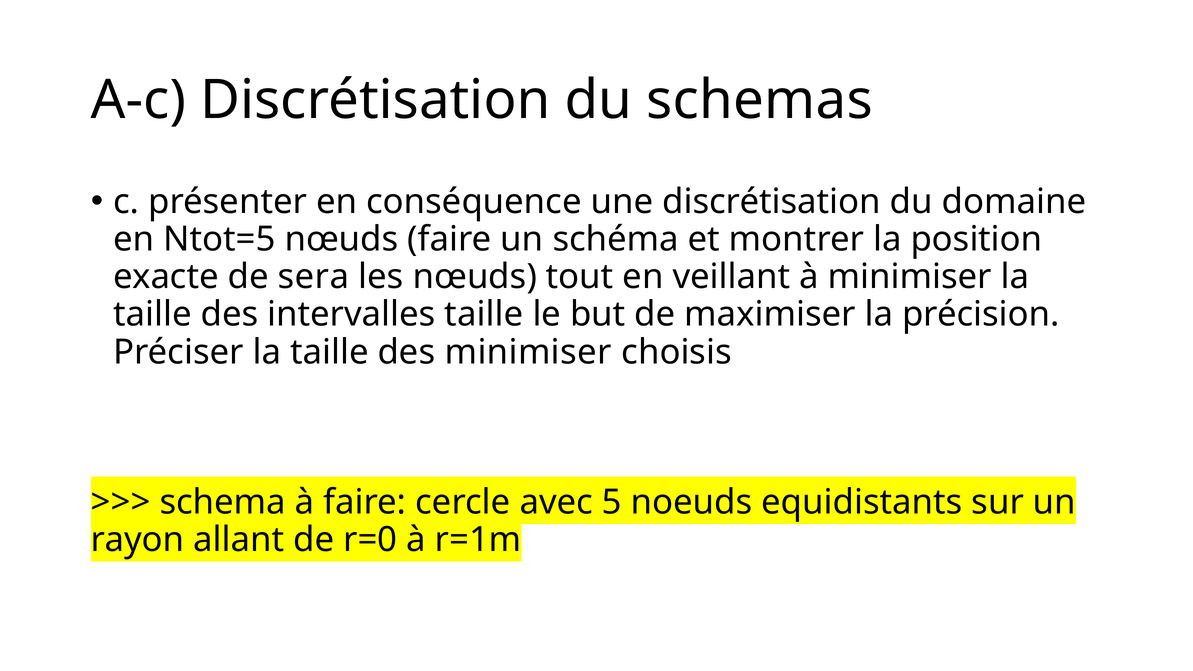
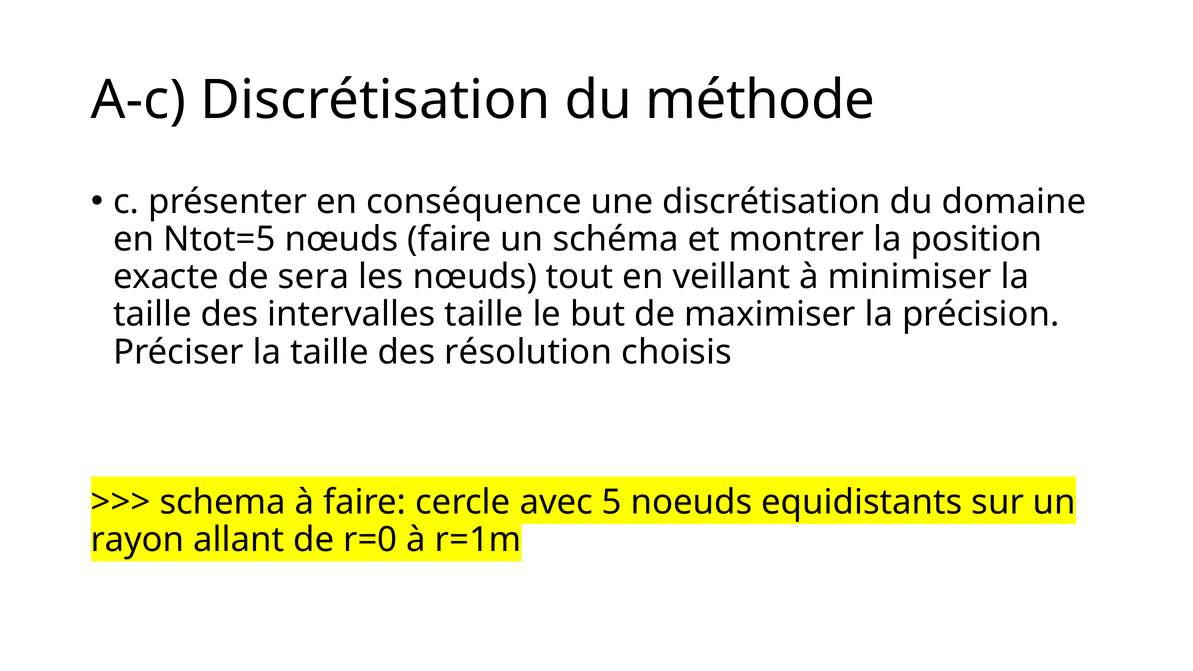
schemas: schemas -> méthode
des minimiser: minimiser -> résolution
